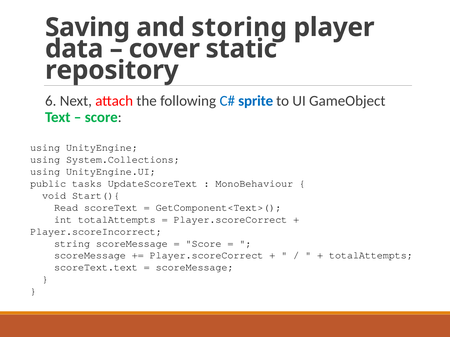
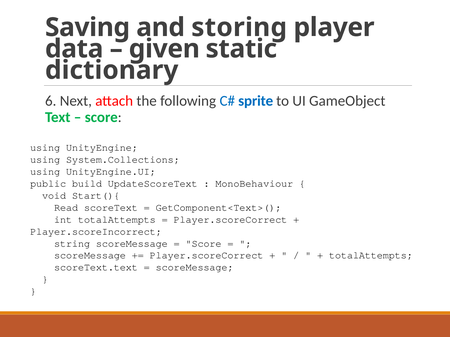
cover: cover -> given
repository: repository -> dictionary
tasks: tasks -> build
